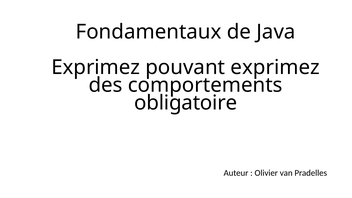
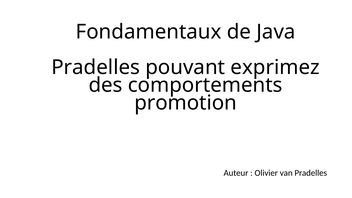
Exprimez at (96, 67): Exprimez -> Pradelles
obligatoire: obligatoire -> promotion
